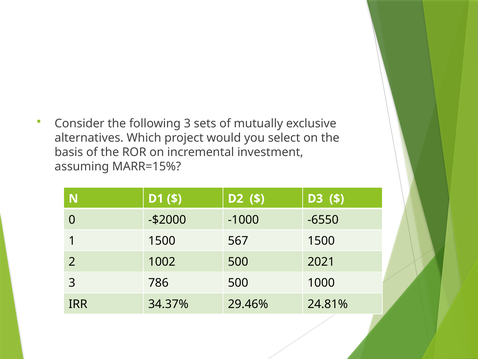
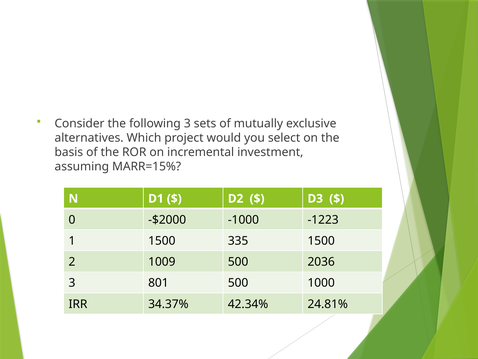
-6550: -6550 -> -1223
567: 567 -> 335
1002: 1002 -> 1009
2021: 2021 -> 2036
786: 786 -> 801
29.46%: 29.46% -> 42.34%
